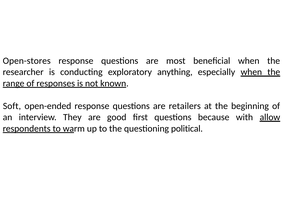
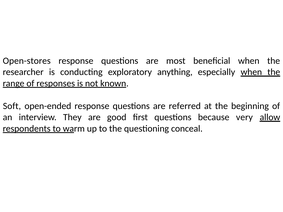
retailers: retailers -> referred
with: with -> very
political: political -> conceal
